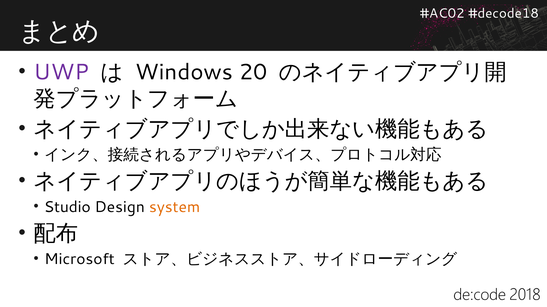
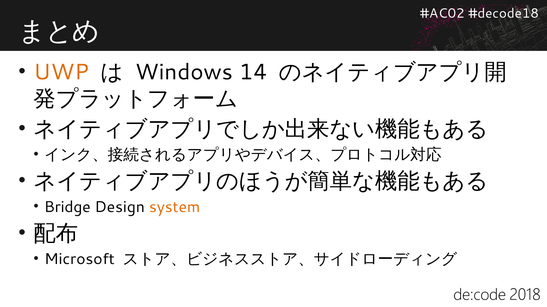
UWP colour: purple -> orange
20: 20 -> 14
Studio: Studio -> Bridge
